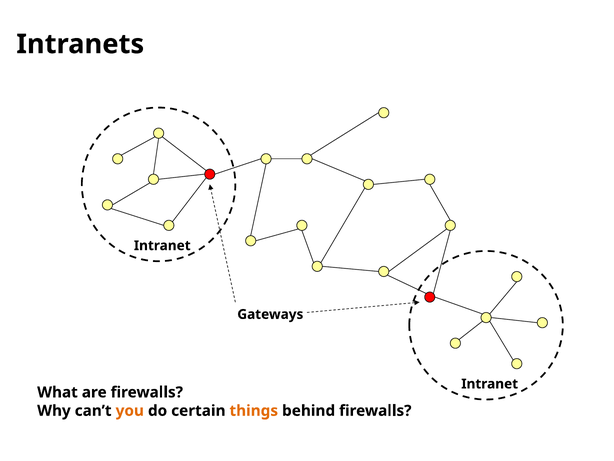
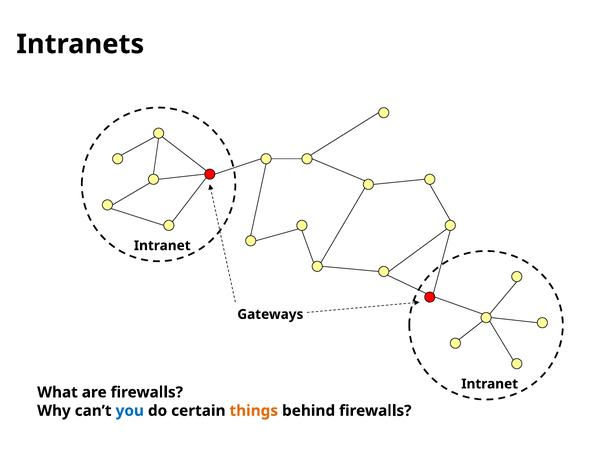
you colour: orange -> blue
